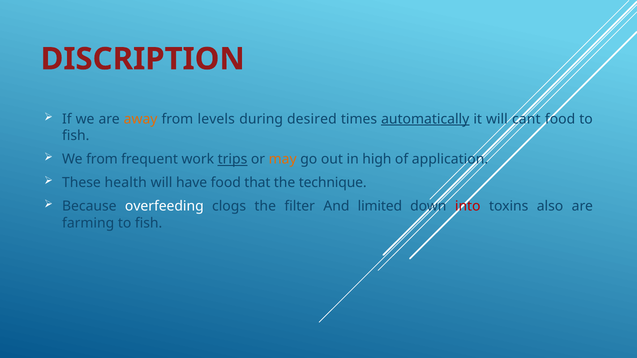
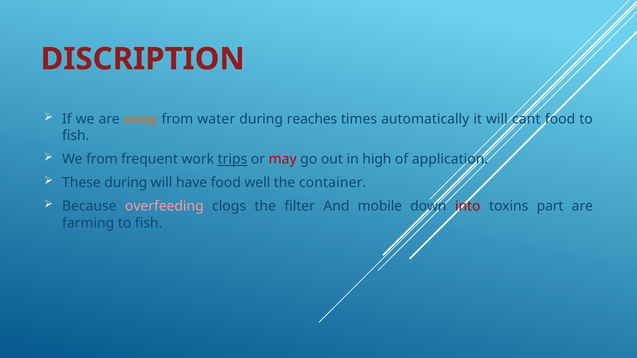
levels: levels -> water
desired: desired -> reaches
automatically underline: present -> none
may colour: orange -> red
These health: health -> during
that: that -> well
technique: technique -> container
overfeeding colour: white -> pink
limited: limited -> mobile
also: also -> part
